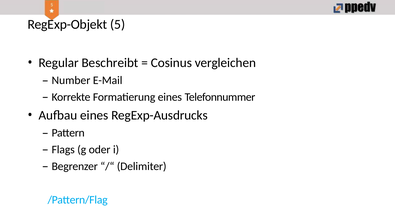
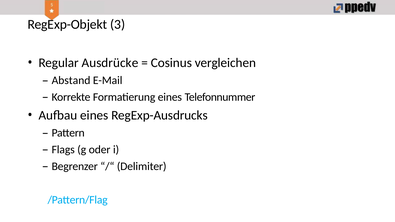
5: 5 -> 3
Beschreibt: Beschreibt -> Ausdrücke
Number: Number -> Abstand
